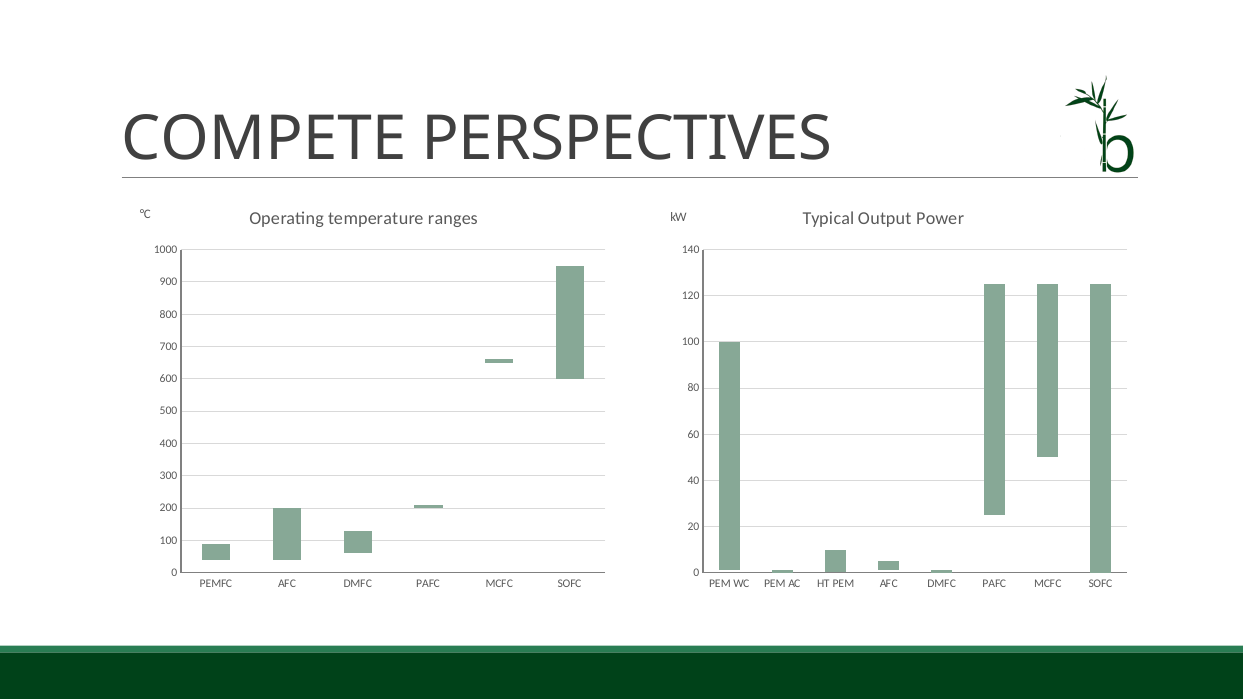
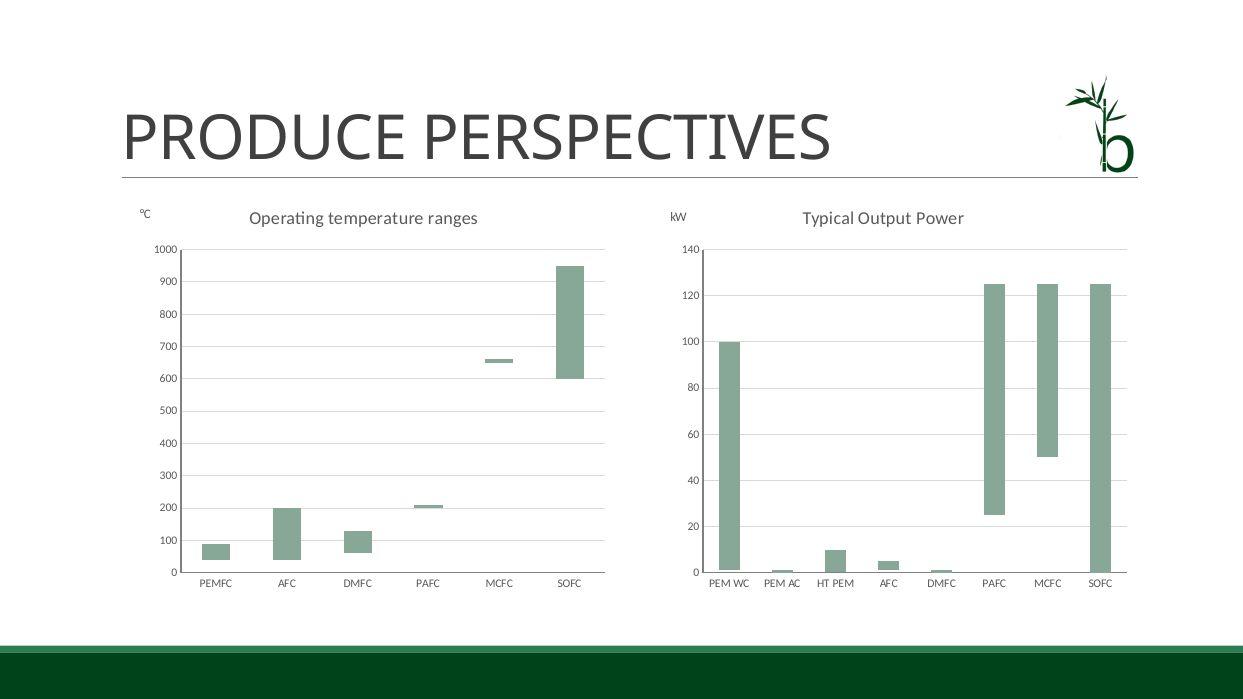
COMPETE: COMPETE -> PRODUCE
